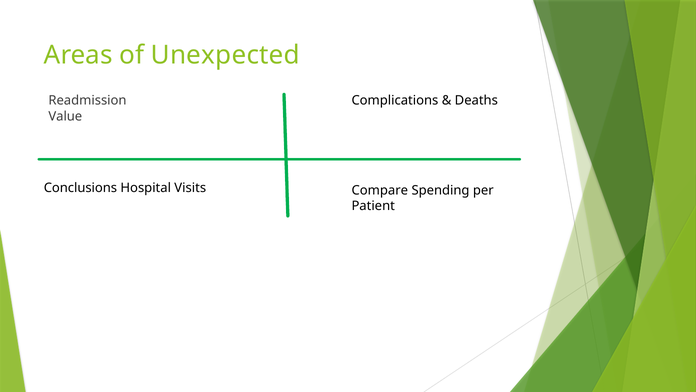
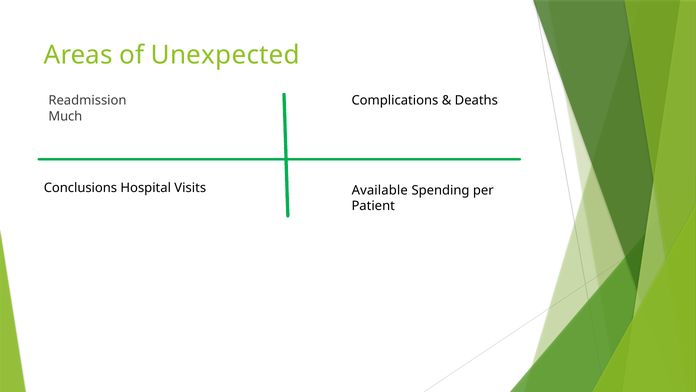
Value: Value -> Much
Compare: Compare -> Available
